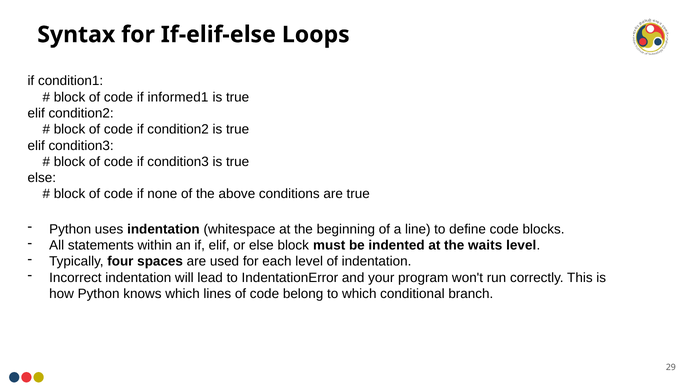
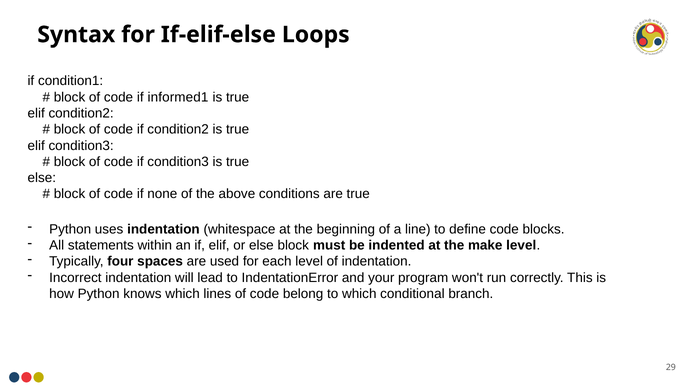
waits: waits -> make
